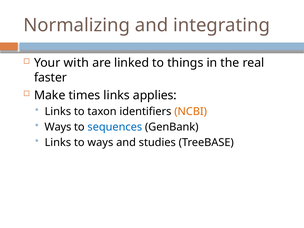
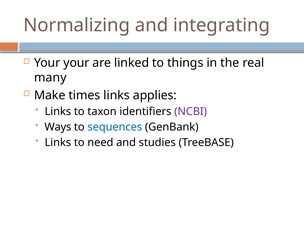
Your with: with -> your
faster: faster -> many
NCBI colour: orange -> purple
to ways: ways -> need
